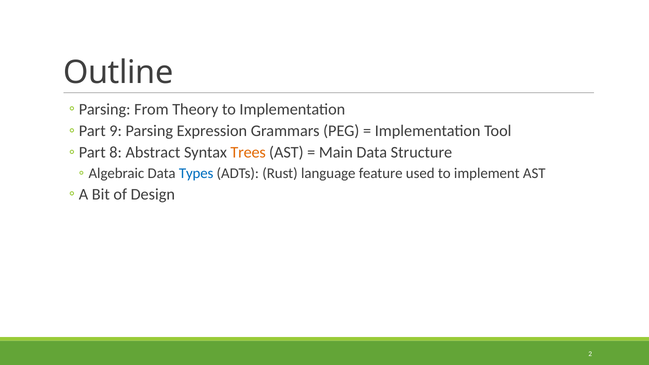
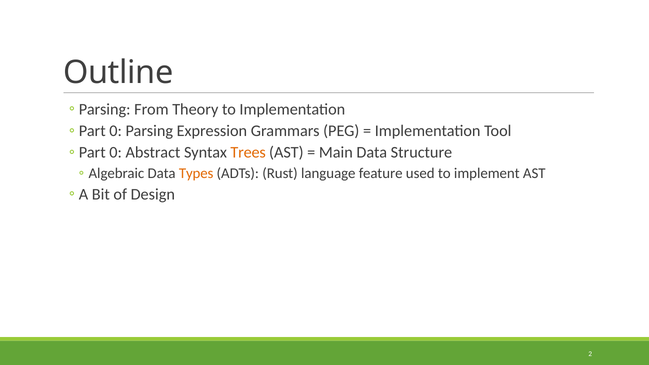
9 at (116, 131): 9 -> 0
8 at (116, 153): 8 -> 0
Types colour: blue -> orange
